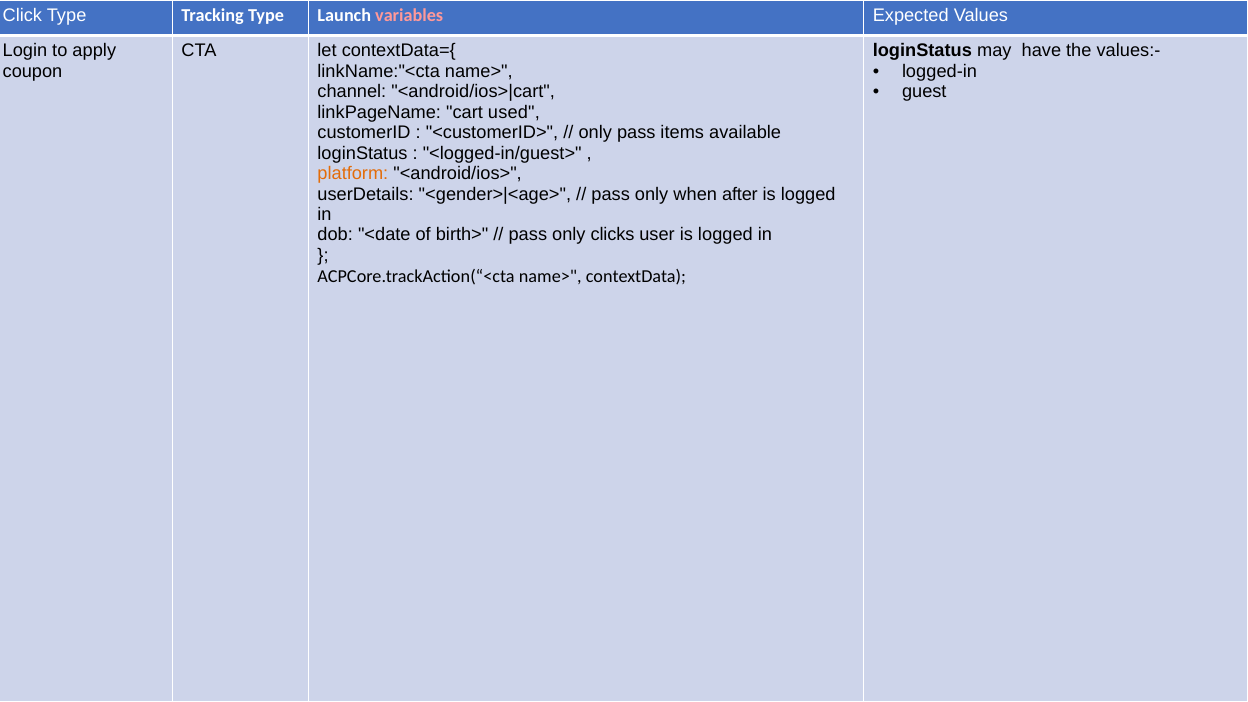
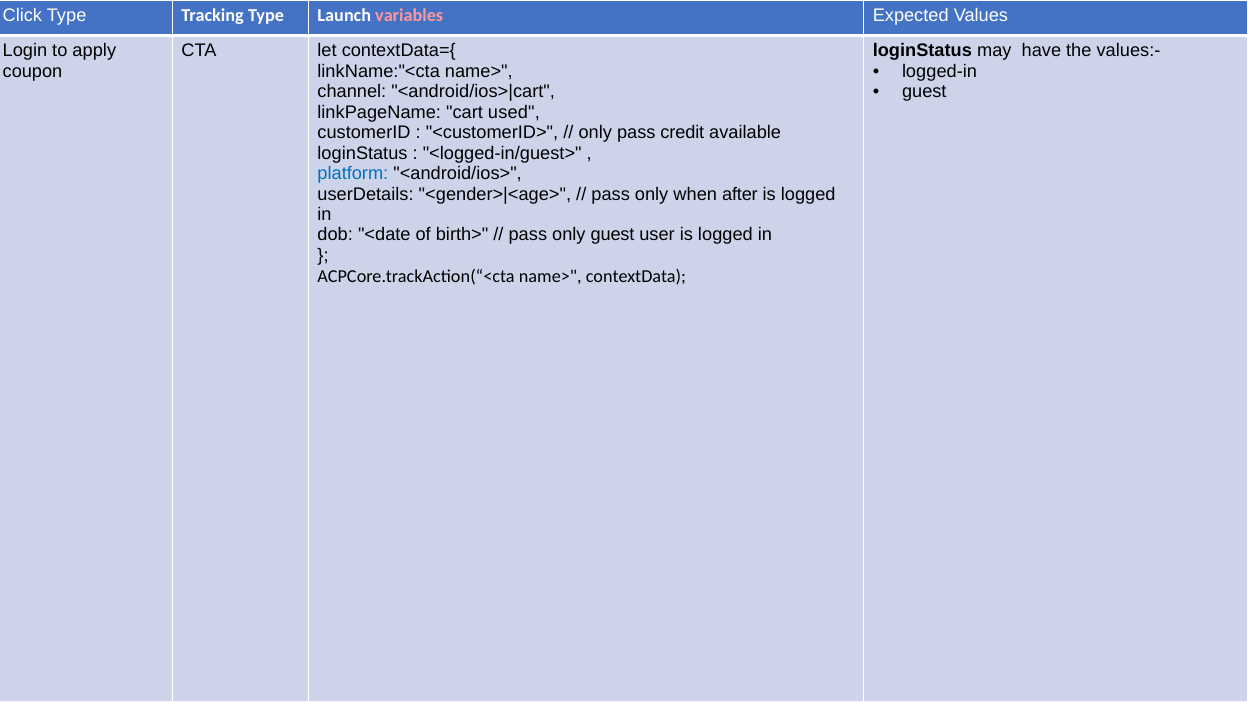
items: items -> credit
platform colour: orange -> blue
only clicks: clicks -> guest
